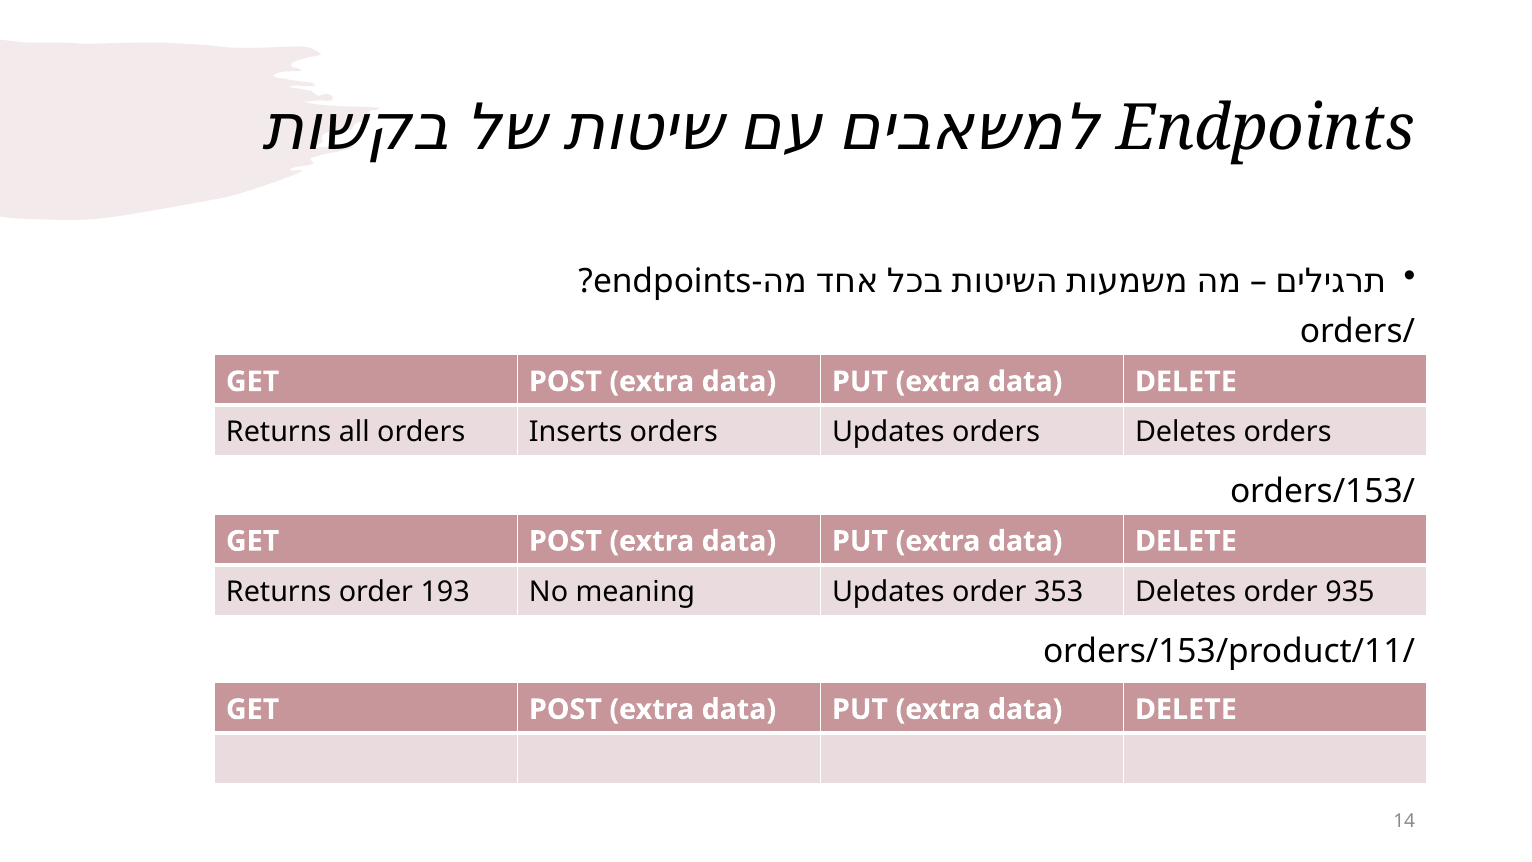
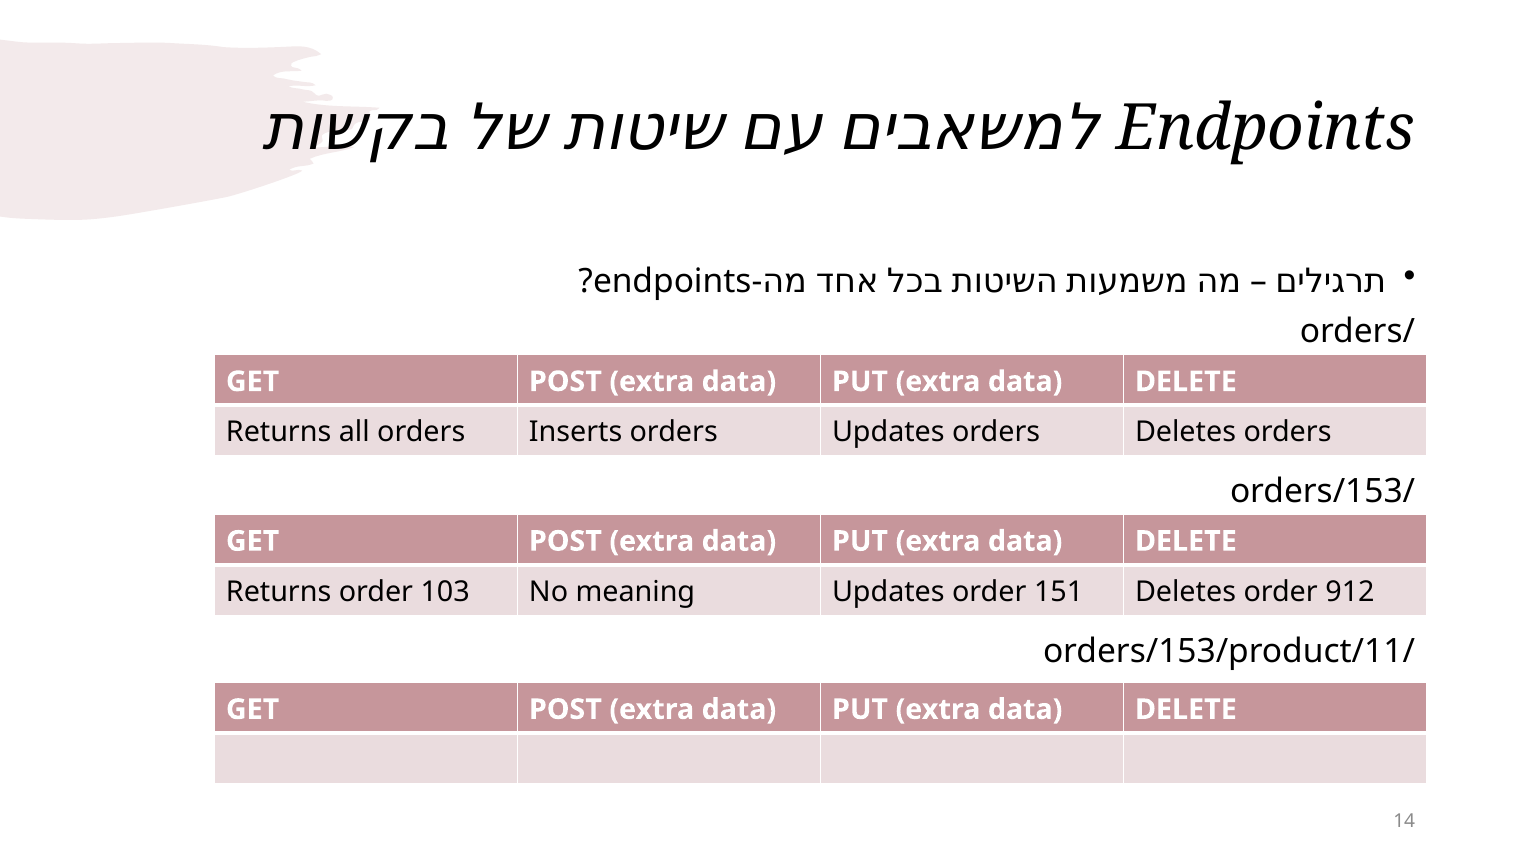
193: 193 -> 103
353: 353 -> 151
935: 935 -> 912
